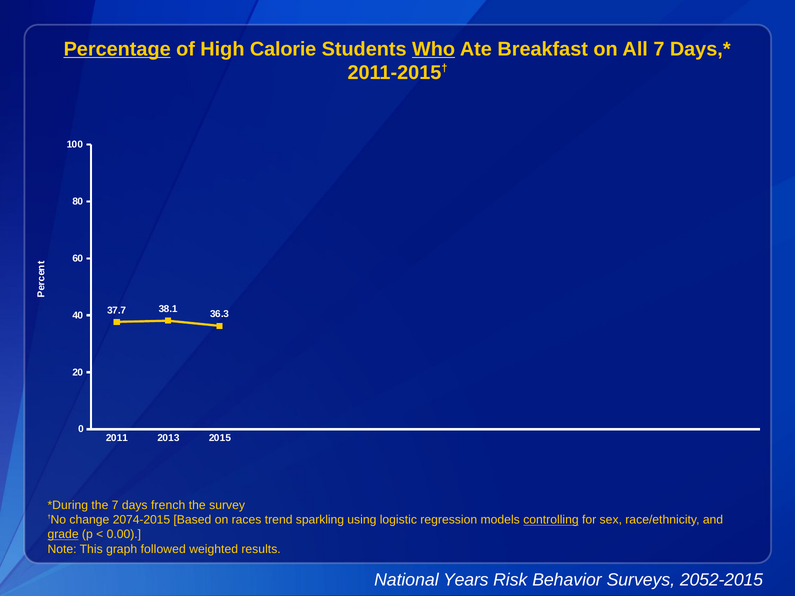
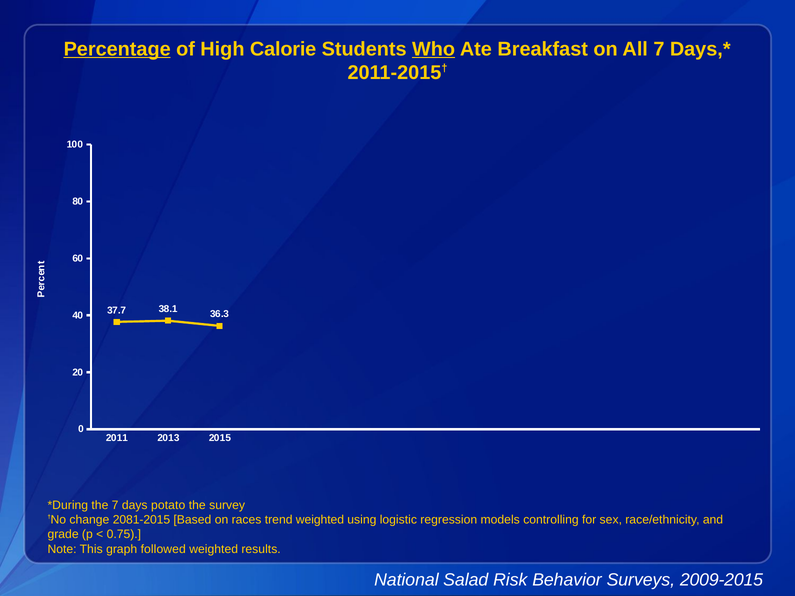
french: french -> potato
2074-2015: 2074-2015 -> 2081-2015
trend sparkling: sparkling -> weighted
controlling underline: present -> none
grade underline: present -> none
0.00: 0.00 -> 0.75
Years: Years -> Salad
2052-2015: 2052-2015 -> 2009-2015
